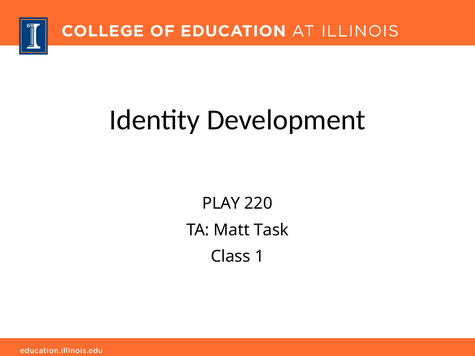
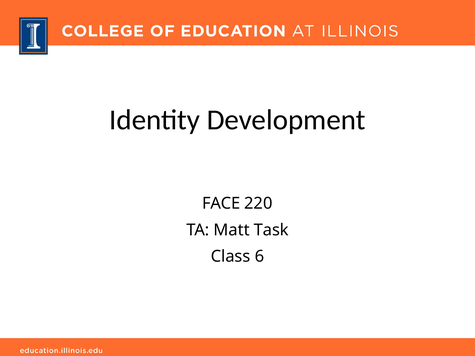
PLAY: PLAY -> FACE
1: 1 -> 6
